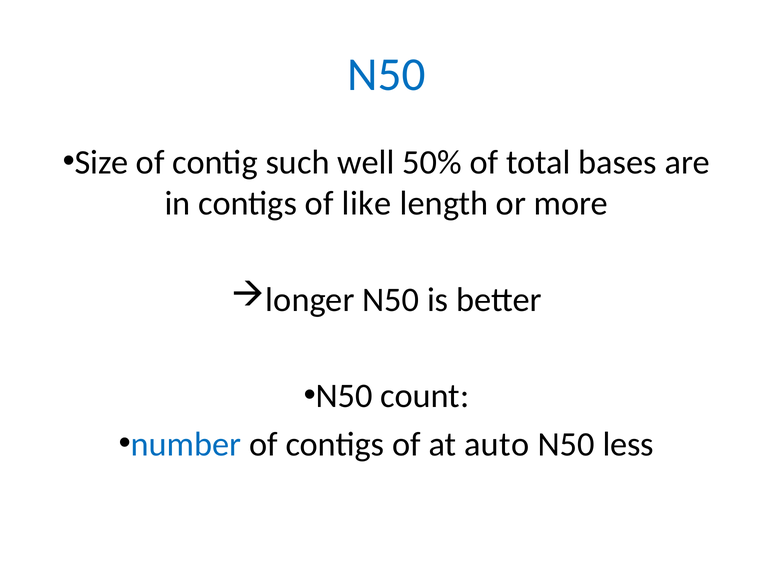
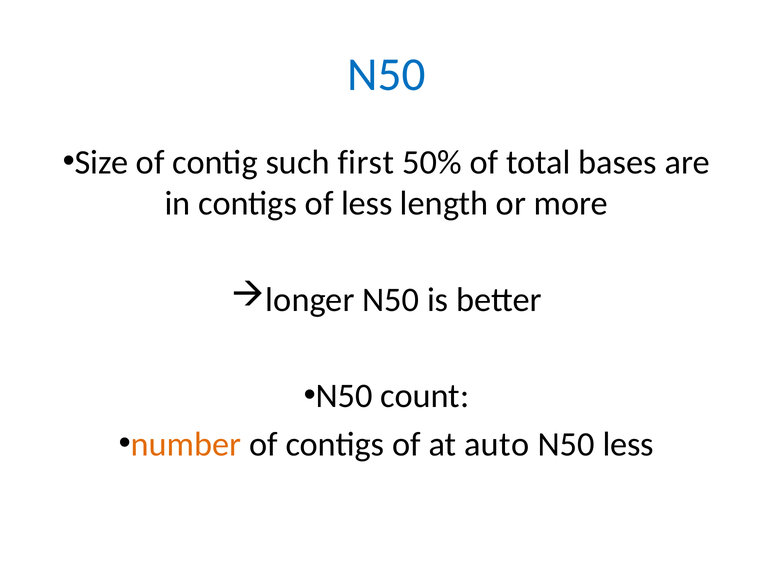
well: well -> first
of like: like -> less
number colour: blue -> orange
